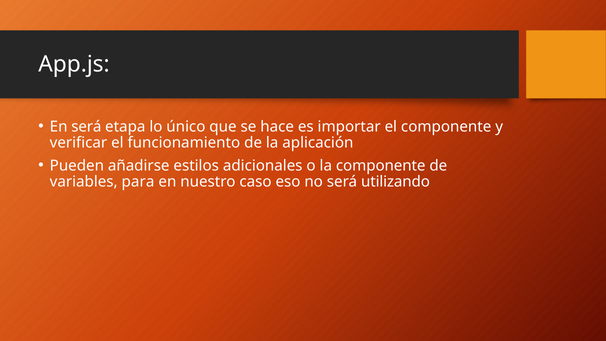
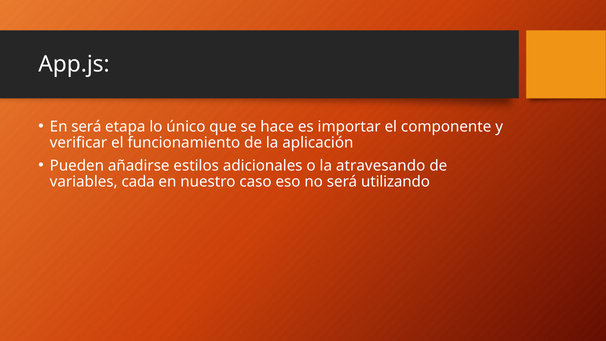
la componente: componente -> atravesando
para: para -> cada
